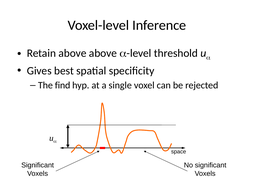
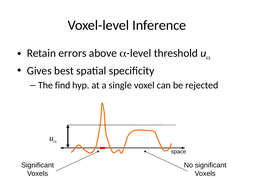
Retain above: above -> errors
